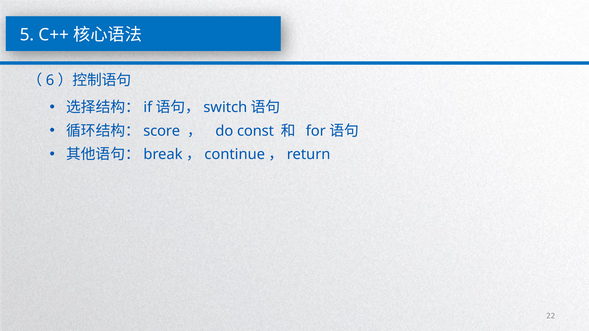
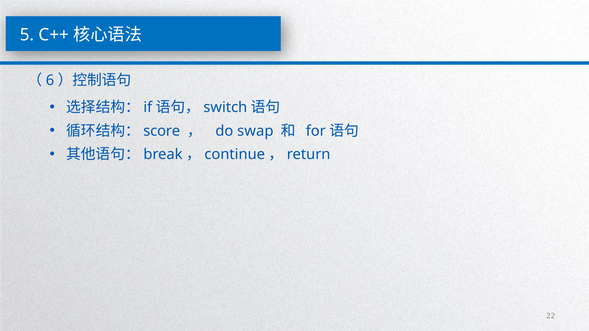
const: const -> swap
